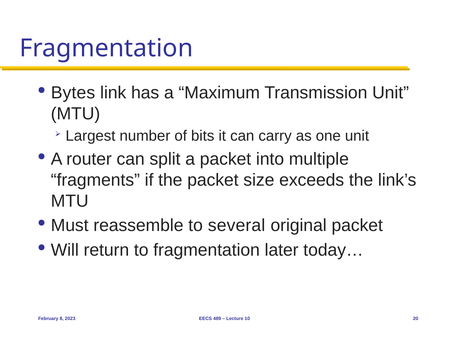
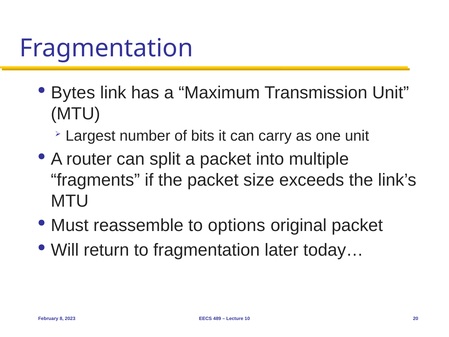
several: several -> options
